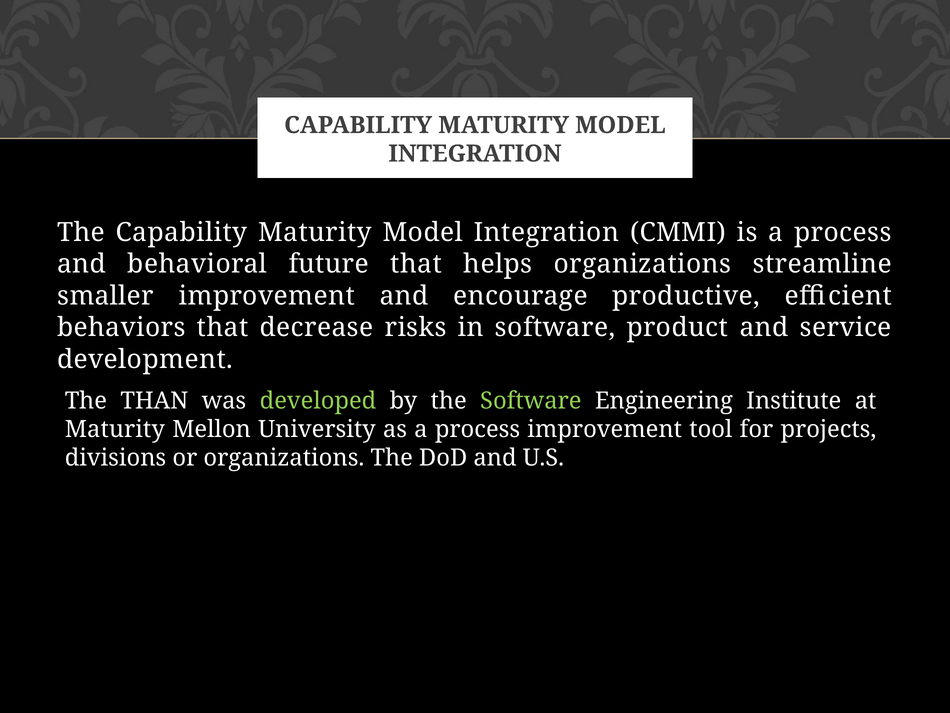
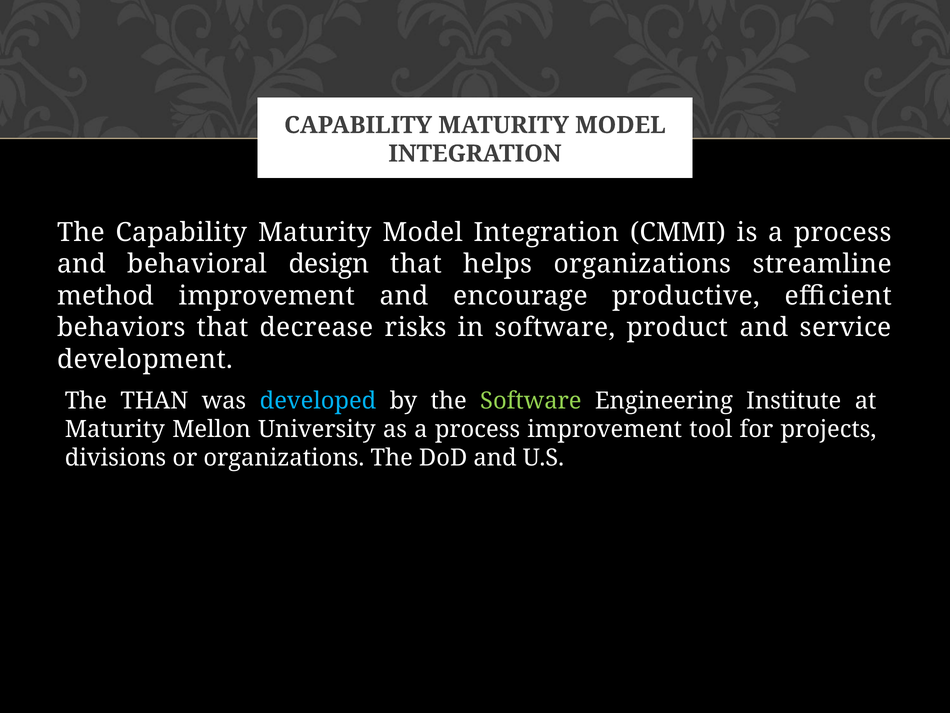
future: future -> design
smaller: smaller -> method
developed colour: light green -> light blue
